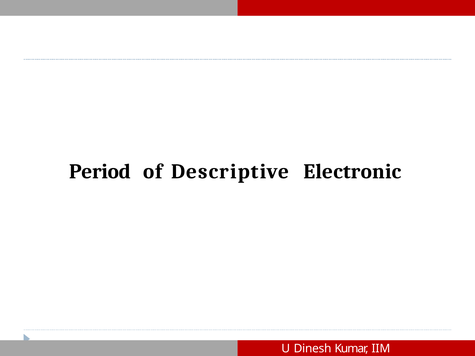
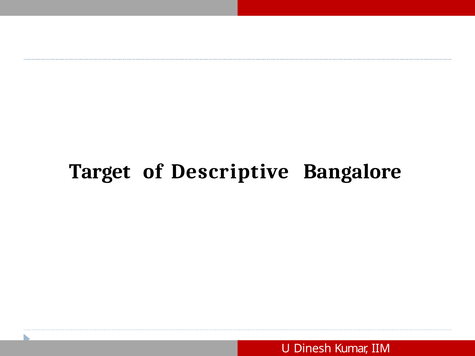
Period: Period -> Target
Descriptive Electronic: Electronic -> Bangalore
